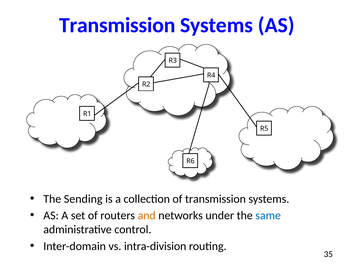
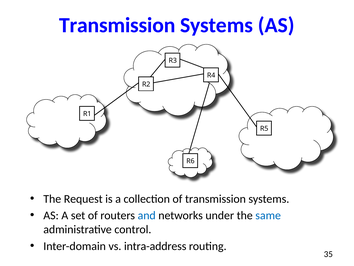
Sending: Sending -> Request
and colour: orange -> blue
intra-division: intra-division -> intra-address
